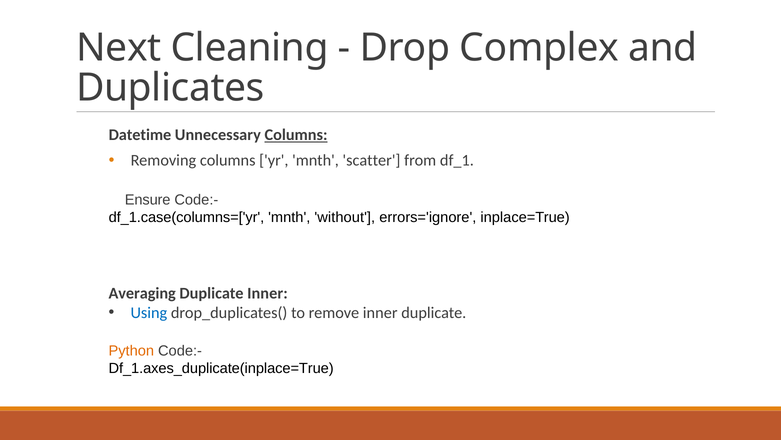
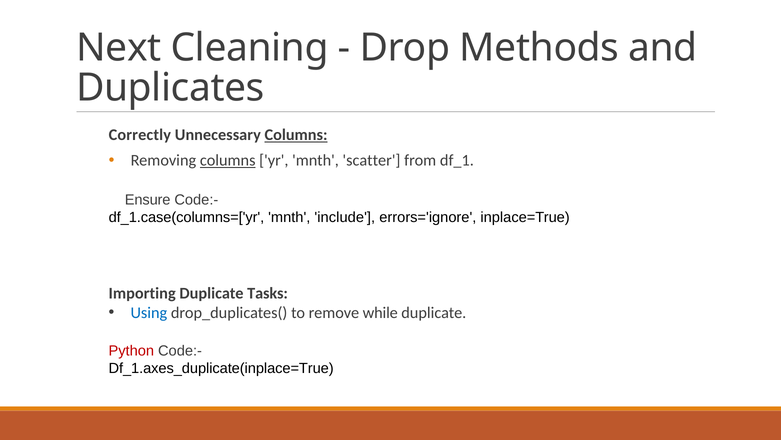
Complex: Complex -> Methods
Datetime: Datetime -> Correctly
columns at (228, 160) underline: none -> present
without: without -> include
Averaging: Averaging -> Importing
Duplicate Inner: Inner -> Tasks
remove inner: inner -> while
Python colour: orange -> red
